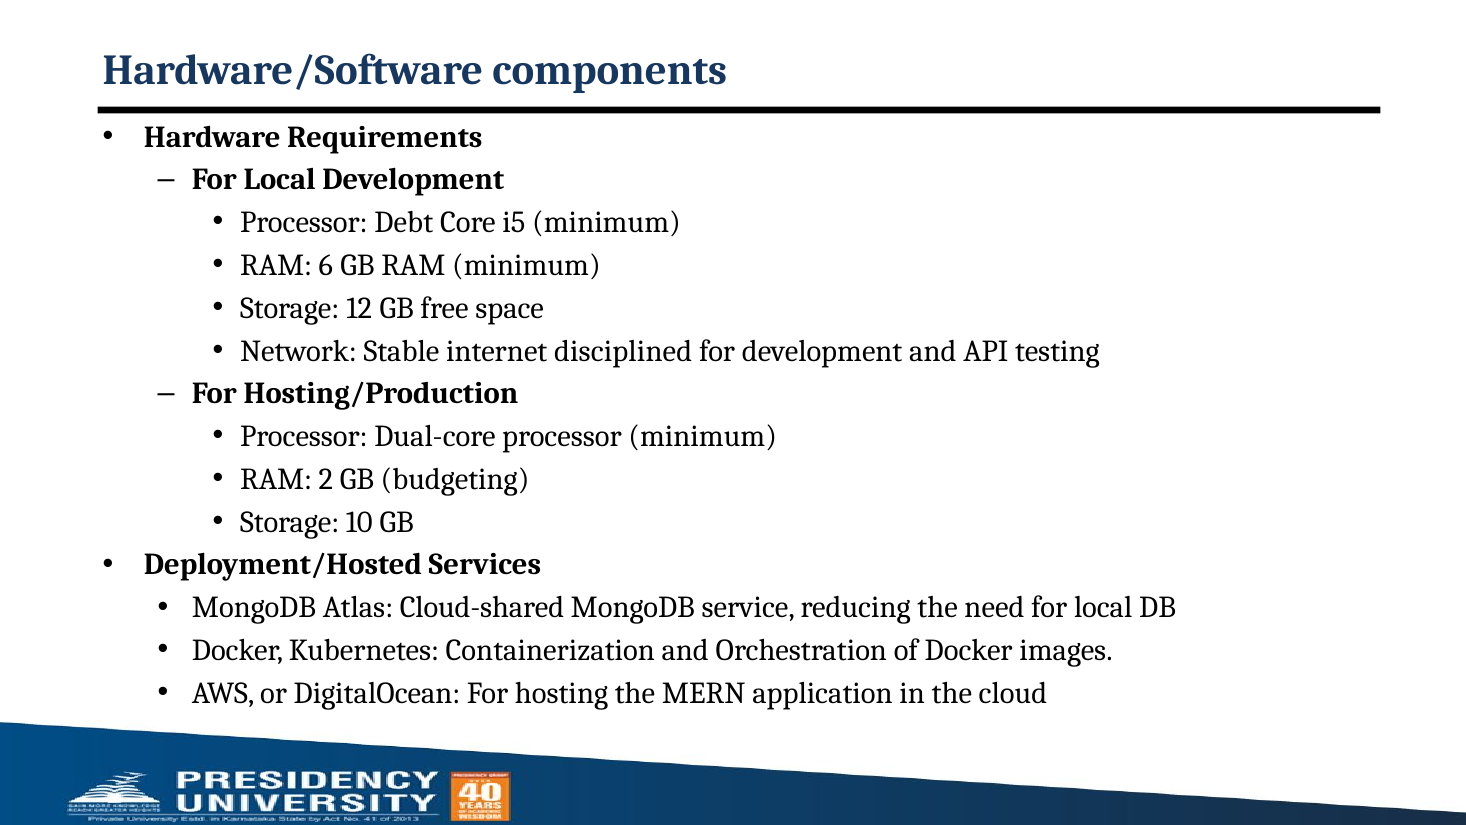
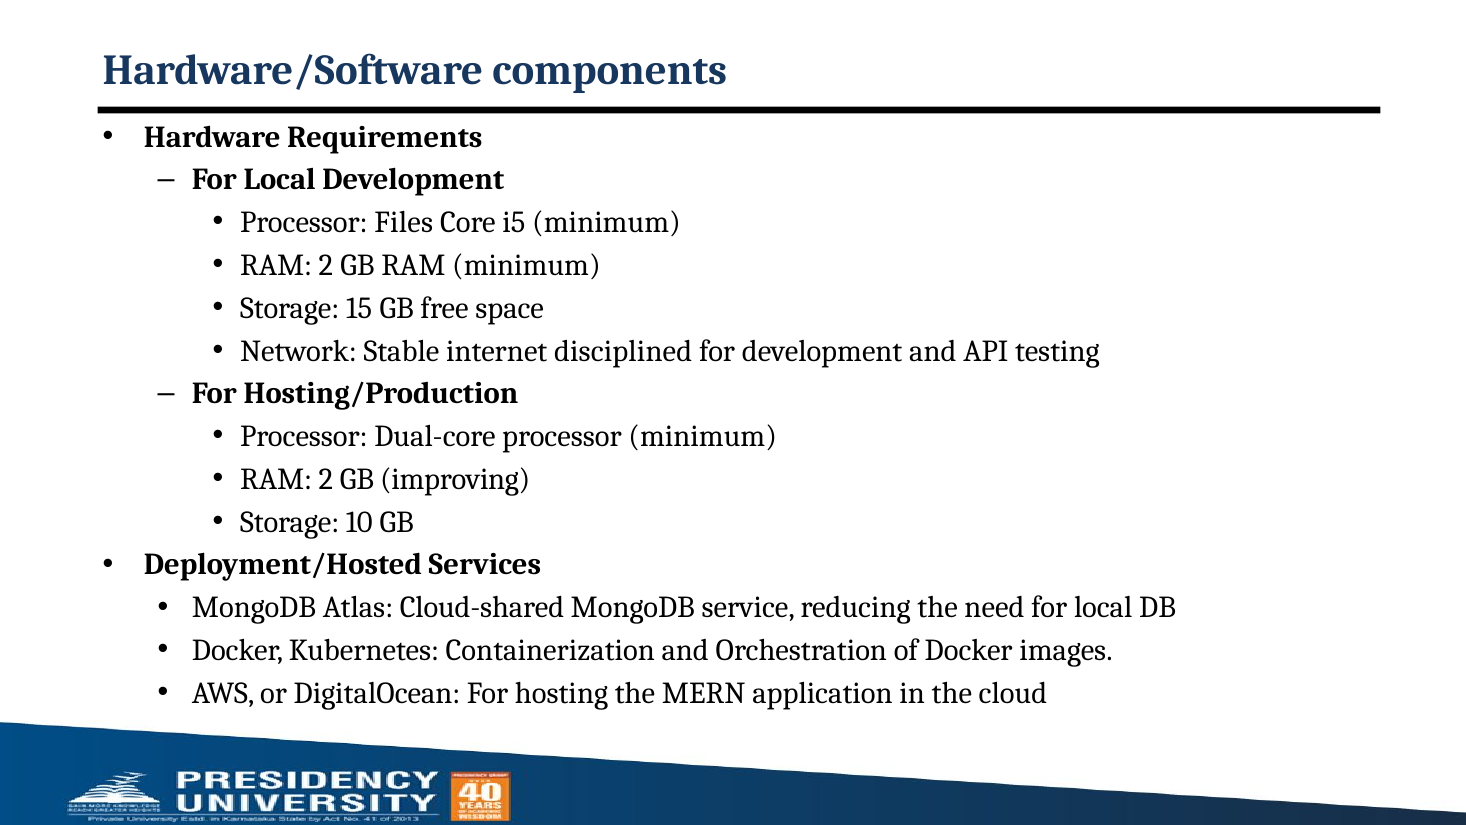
Debt: Debt -> Files
6 at (326, 265): 6 -> 2
12: 12 -> 15
budgeting: budgeting -> improving
